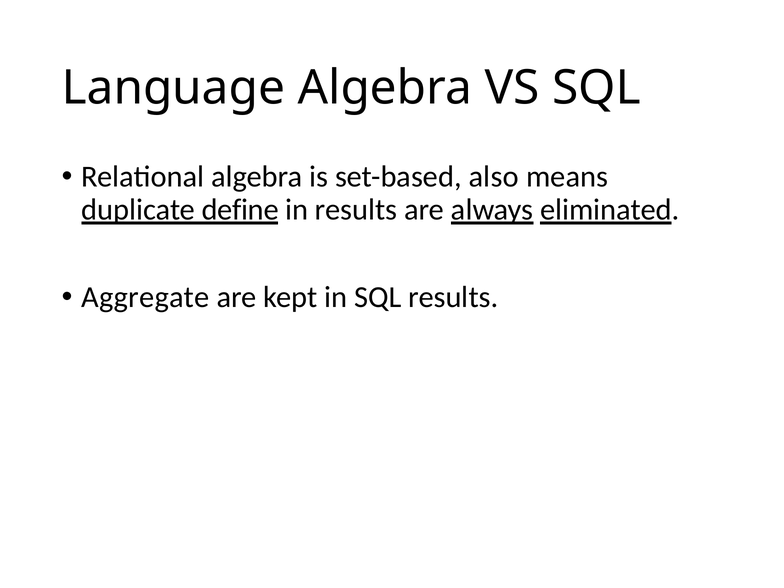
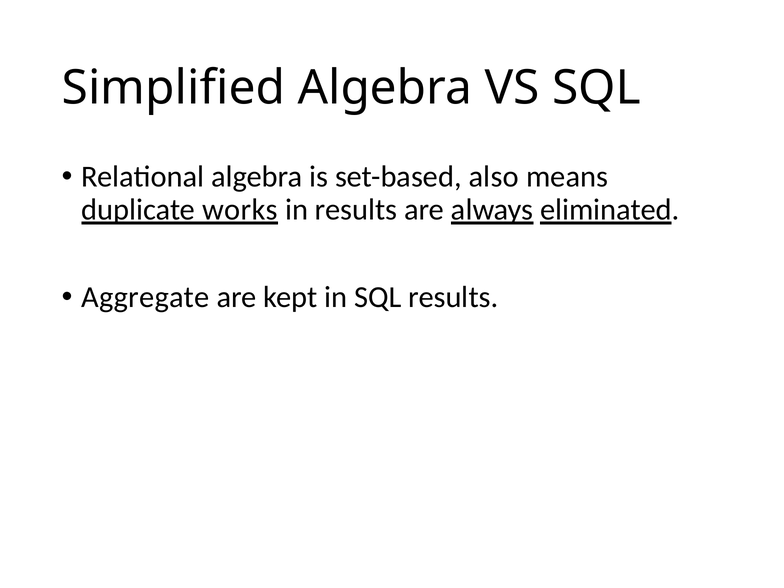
Language: Language -> Simplified
define: define -> works
